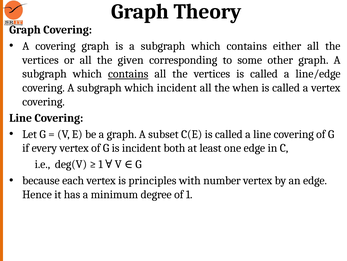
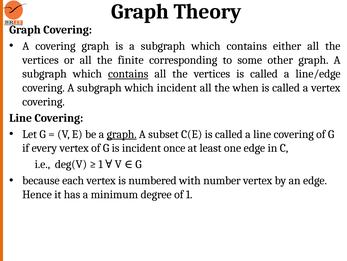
given: given -> finite
graph at (122, 134) underline: none -> present
both: both -> once
principles: principles -> numbered
